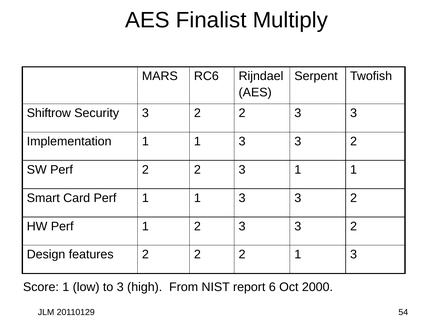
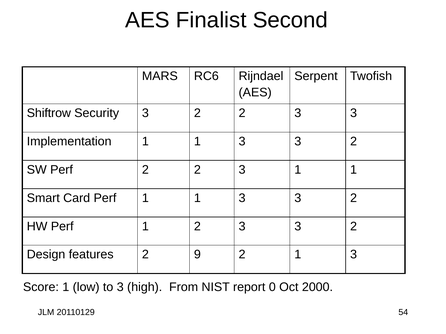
Multiply: Multiply -> Second
features 2 2: 2 -> 9
6: 6 -> 0
